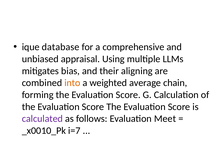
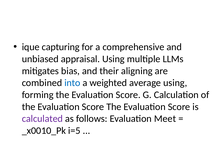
database: database -> capturing
into colour: orange -> blue
average chain: chain -> using
i=7: i=7 -> i=5
